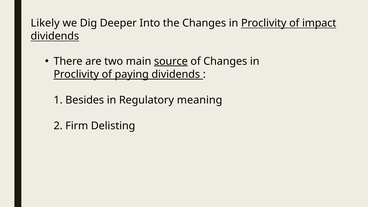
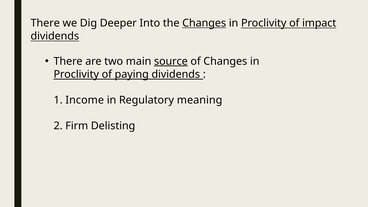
Likely at (45, 23): Likely -> There
Changes at (204, 23) underline: none -> present
Besides: Besides -> Income
